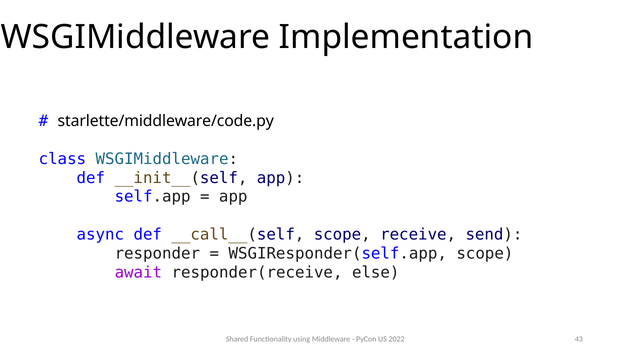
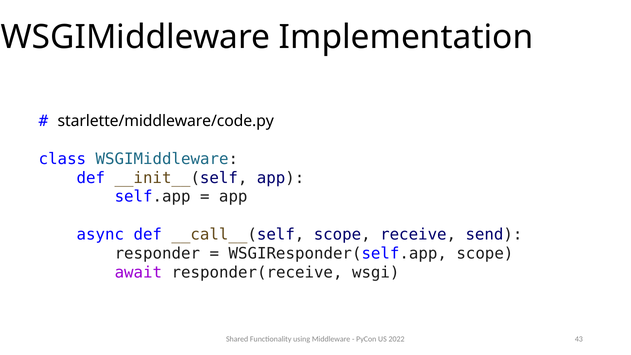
else: else -> wsgi
